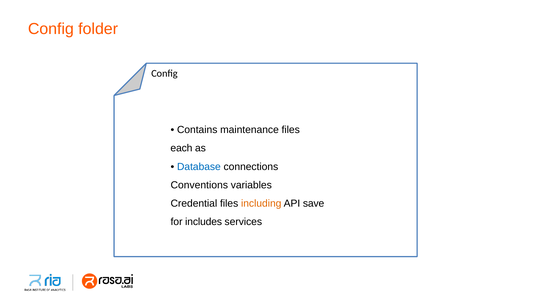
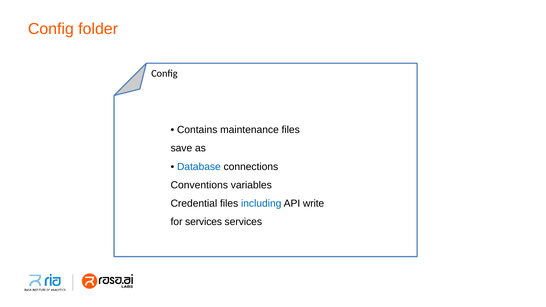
each: each -> save
including colour: orange -> blue
save: save -> write
for includes: includes -> services
